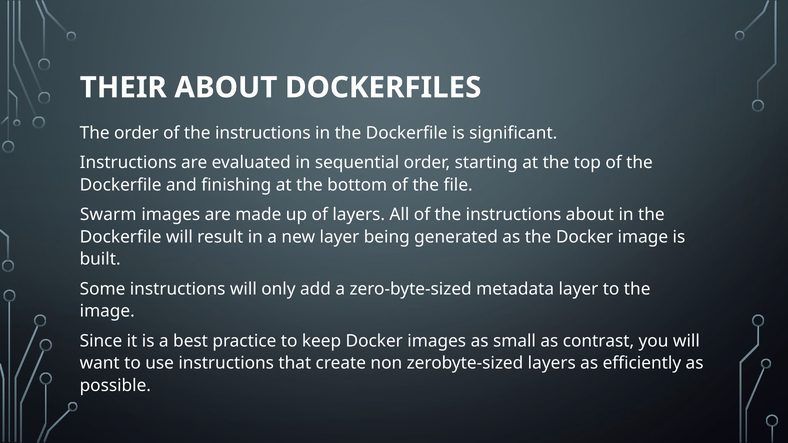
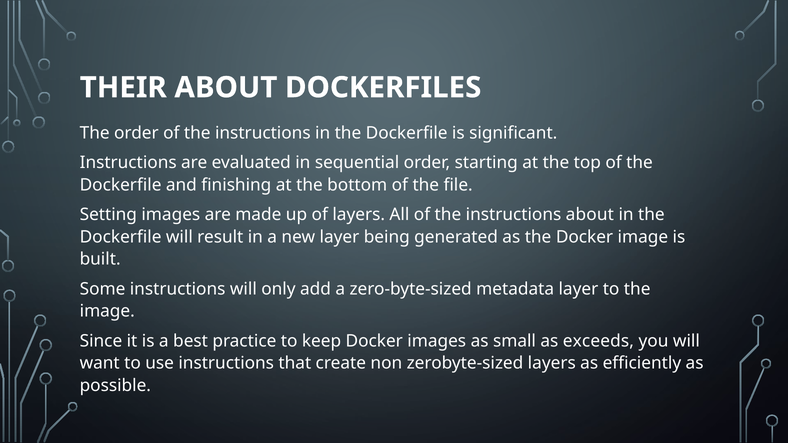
Swarm: Swarm -> Setting
contrast: contrast -> exceeds
